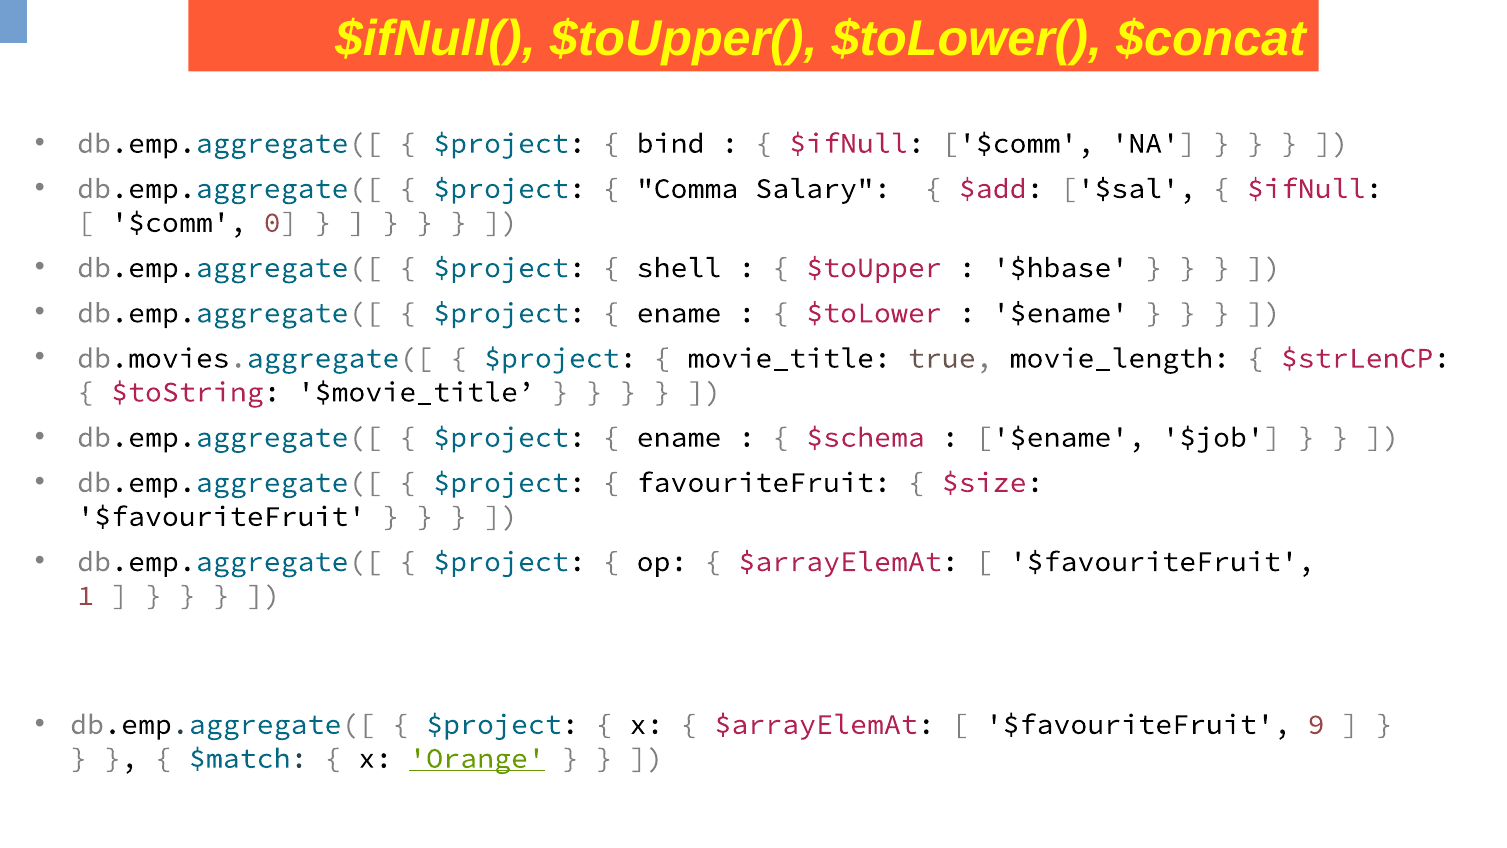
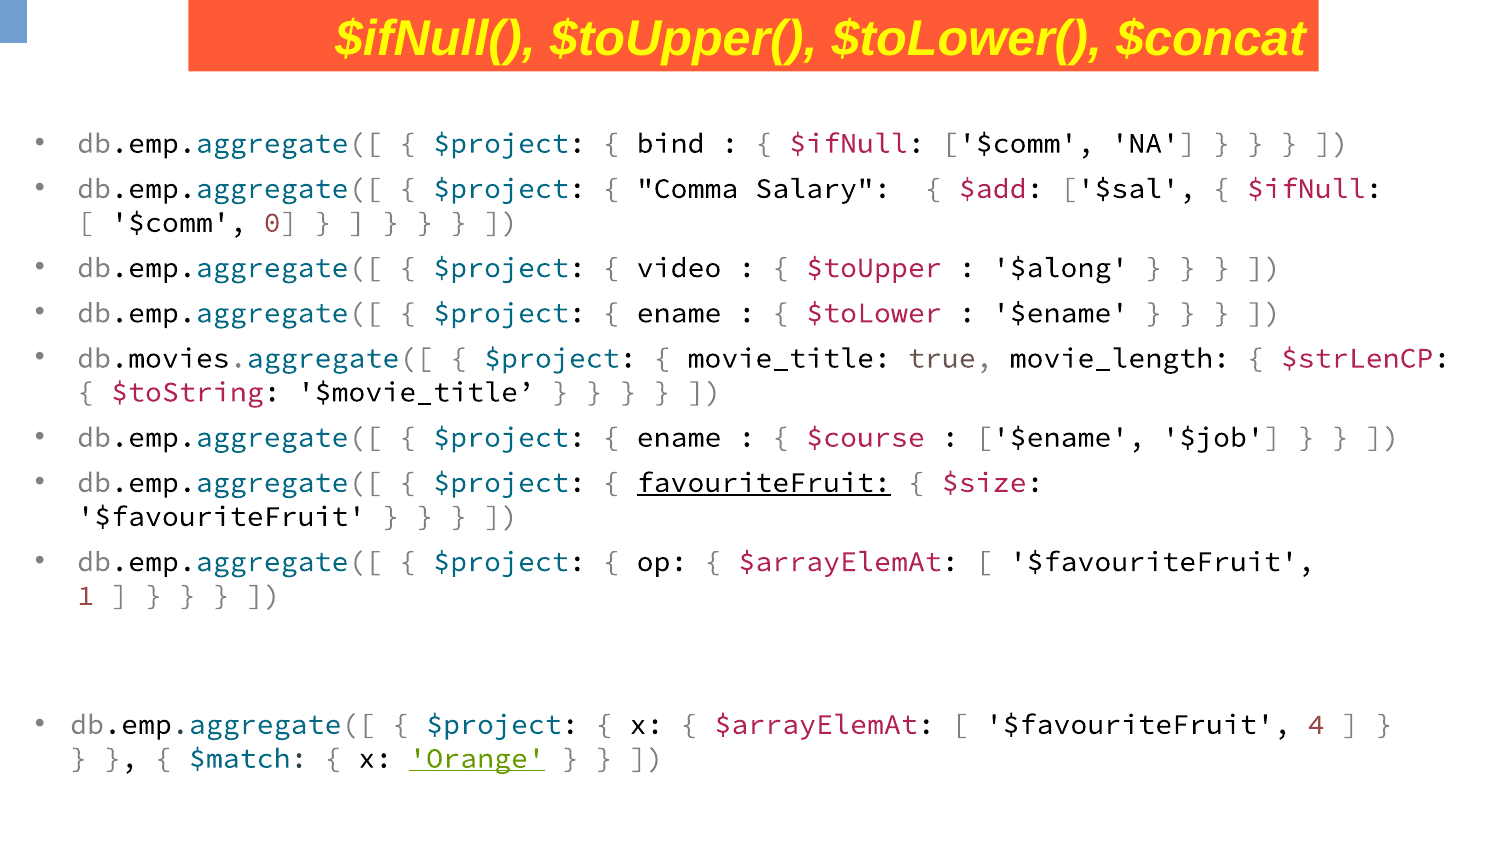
shell: shell -> video
$hbase: $hbase -> $along
$schema: $schema -> $course
favouriteFruit underline: none -> present
9: 9 -> 4
